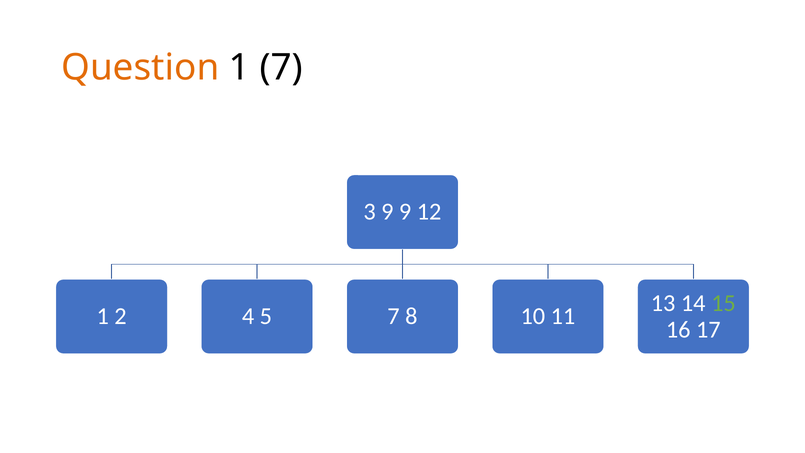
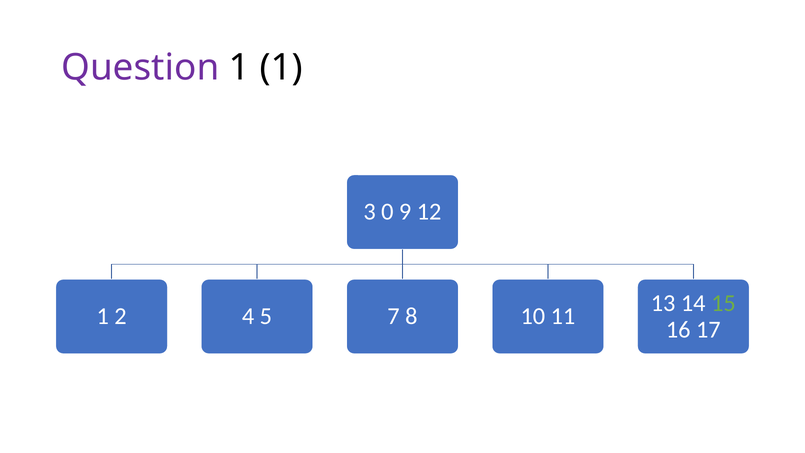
Question colour: orange -> purple
1 7: 7 -> 1
9 at (387, 212): 9 -> 0
